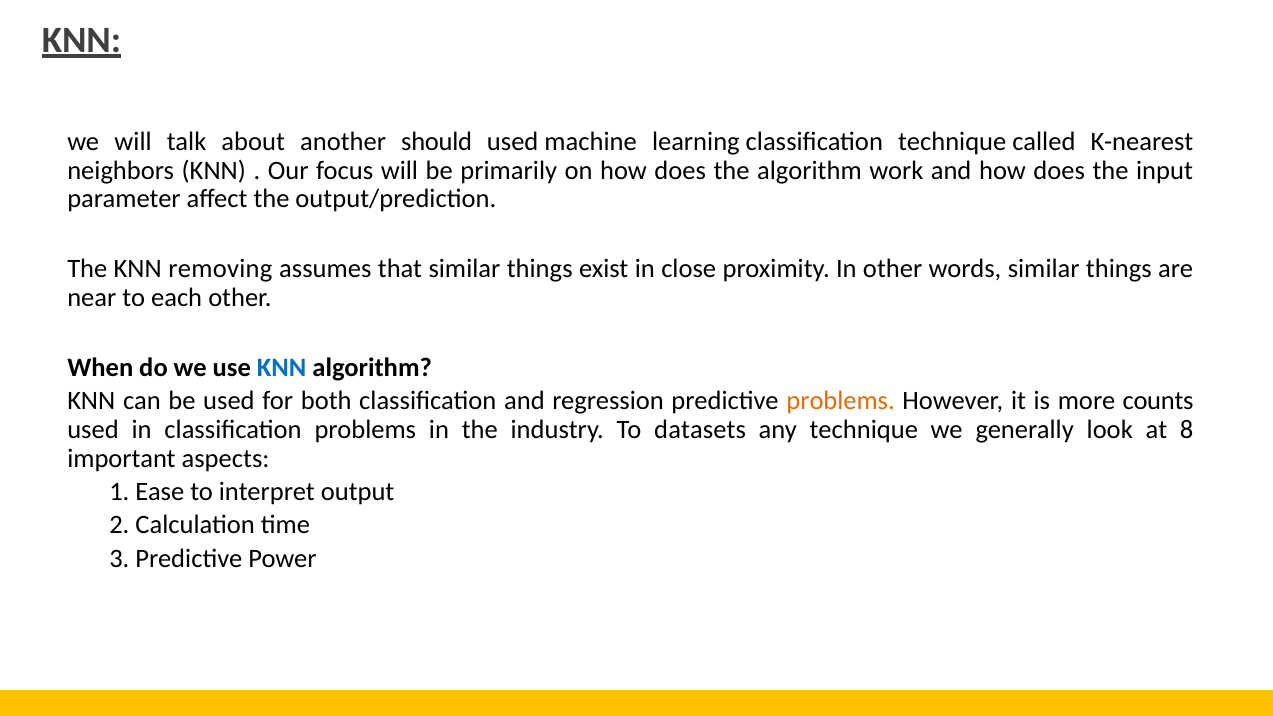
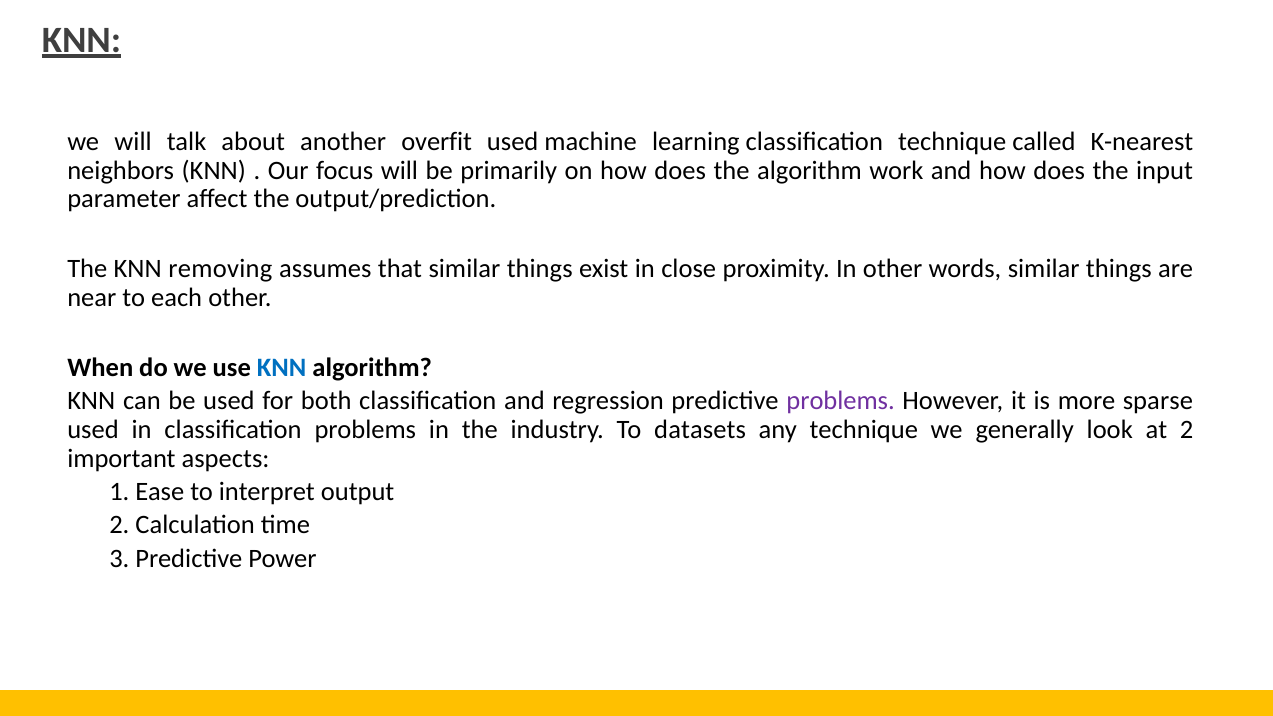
should: should -> overfit
problems at (841, 401) colour: orange -> purple
counts: counts -> sparse
at 8: 8 -> 2
